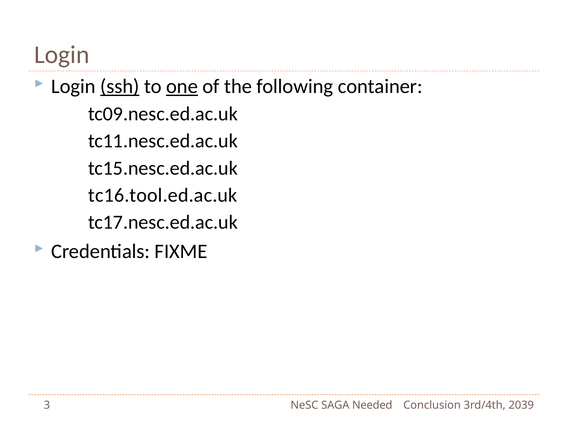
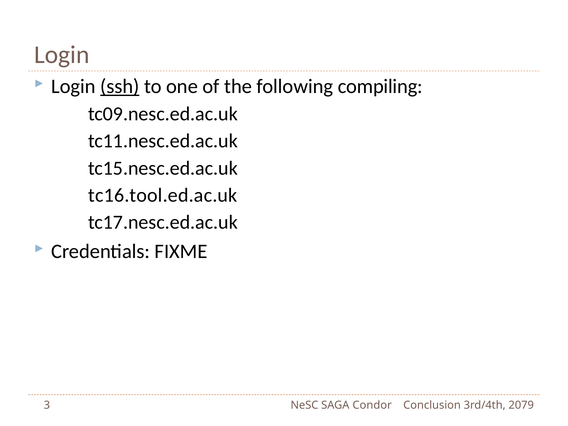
one underline: present -> none
container: container -> compiling
Needed: Needed -> Condor
2039: 2039 -> 2079
